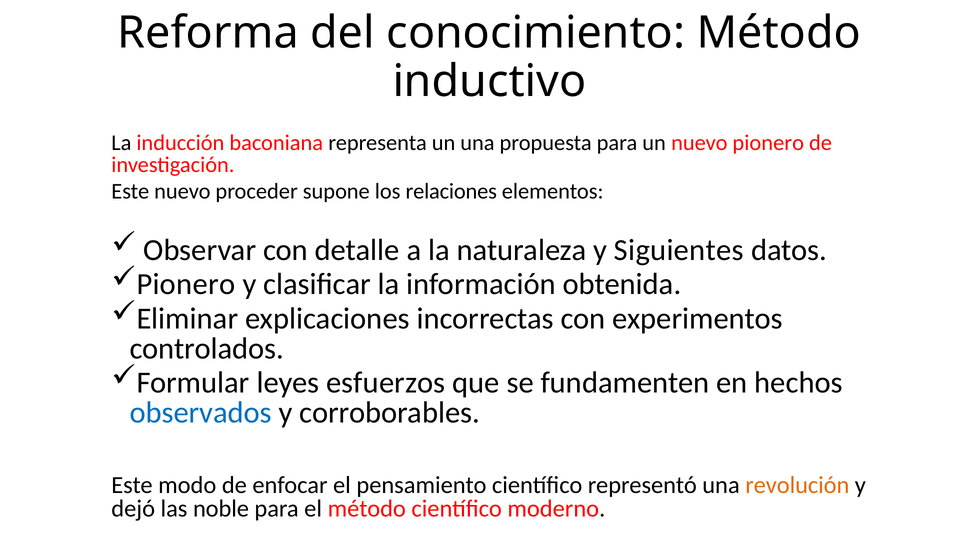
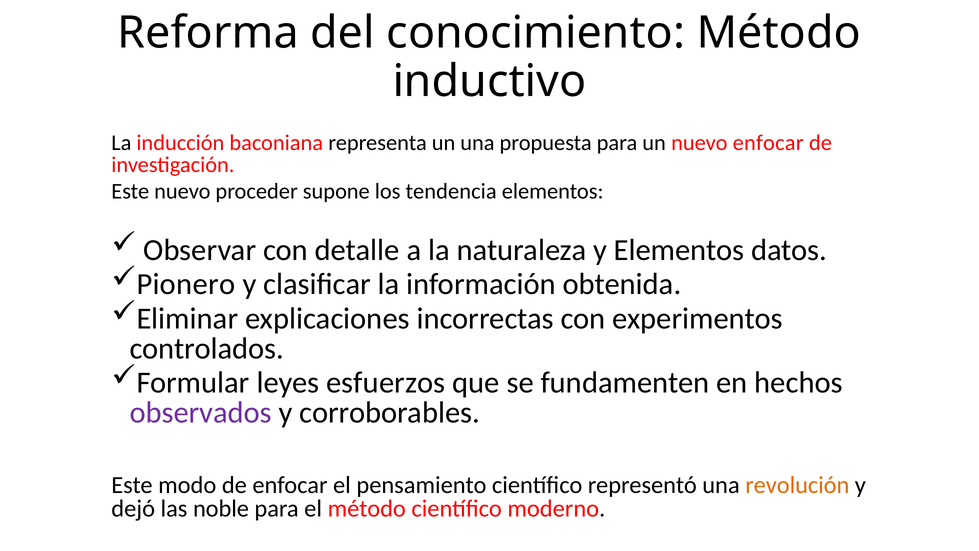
nuevo pionero: pionero -> enfocar
relaciones: relaciones -> tendencia
y Siguientes: Siguientes -> Elementos
observados colour: blue -> purple
